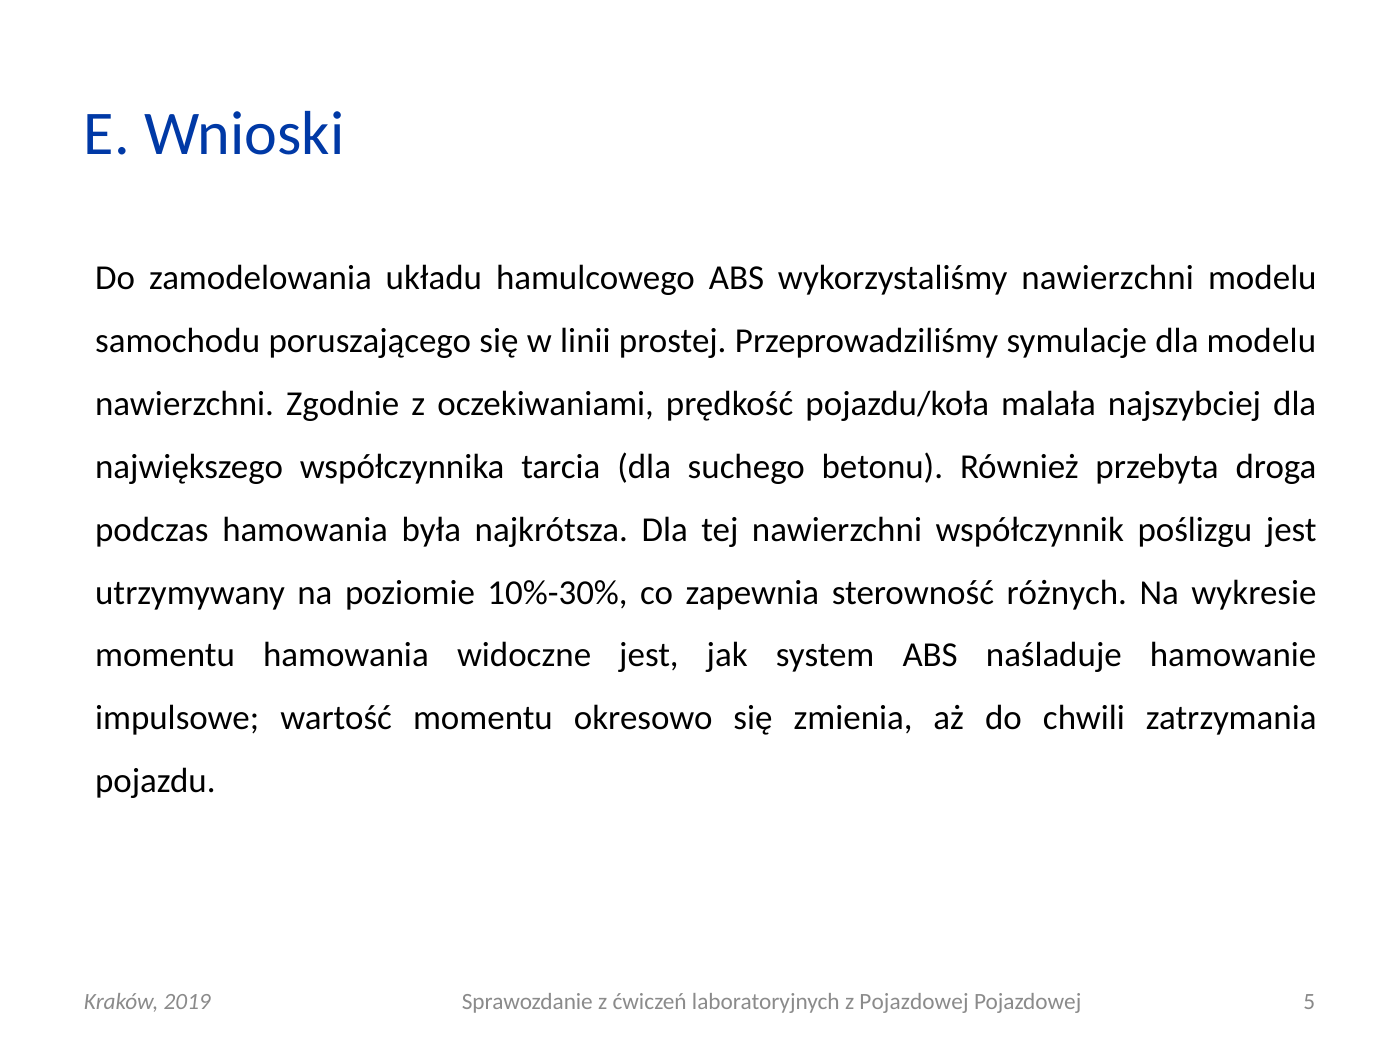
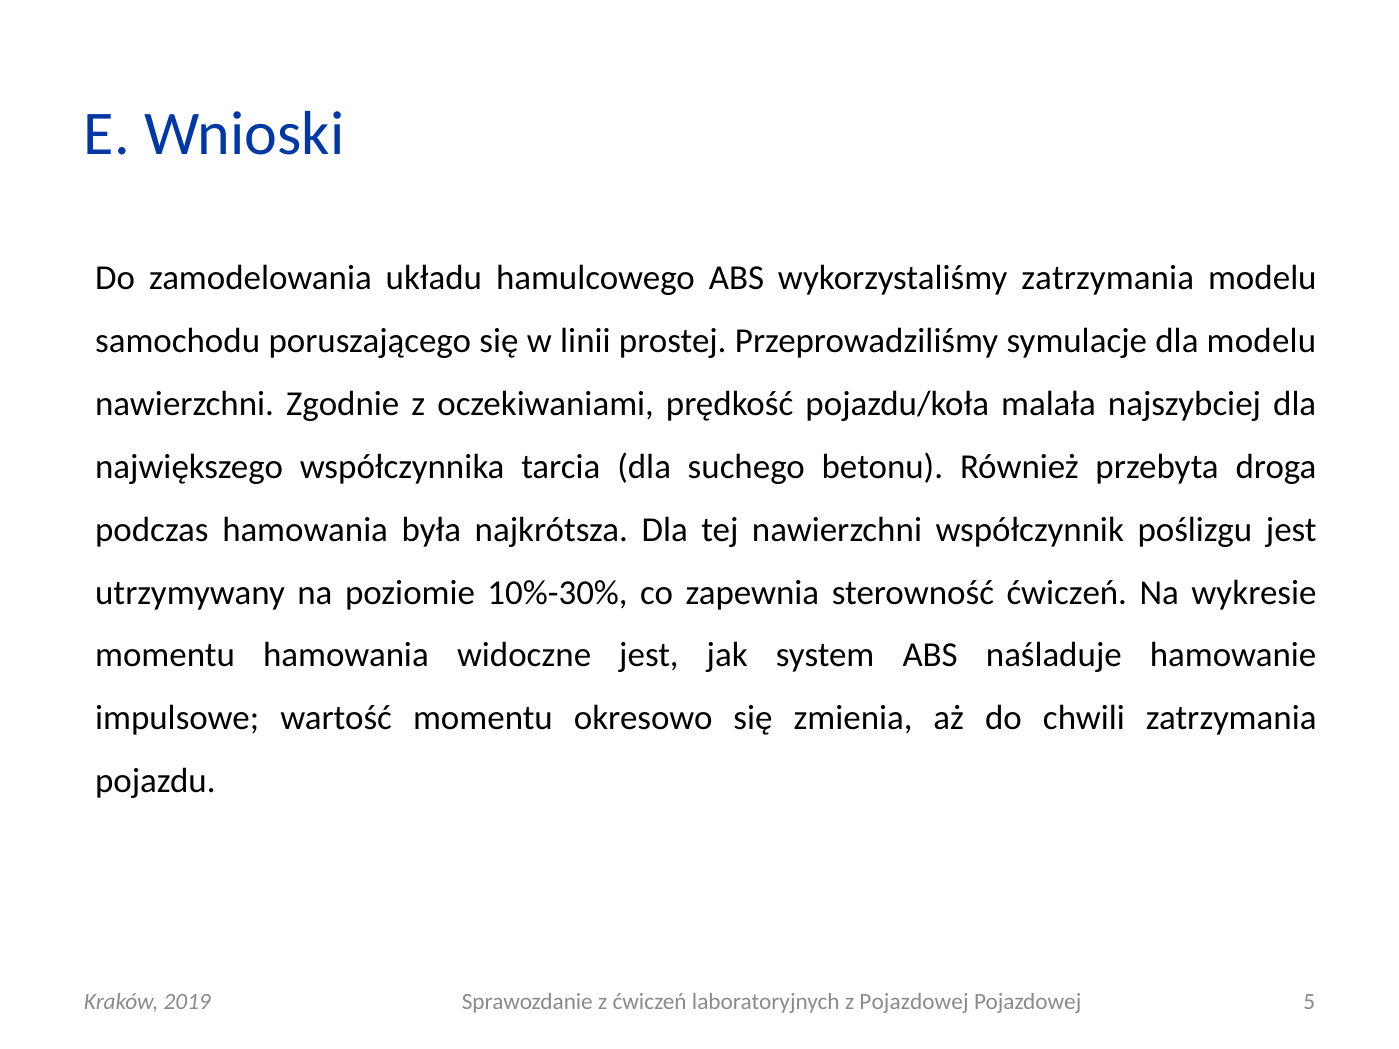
wykorzystaliśmy nawierzchni: nawierzchni -> zatrzymania
sterowność różnych: różnych -> ćwiczeń
